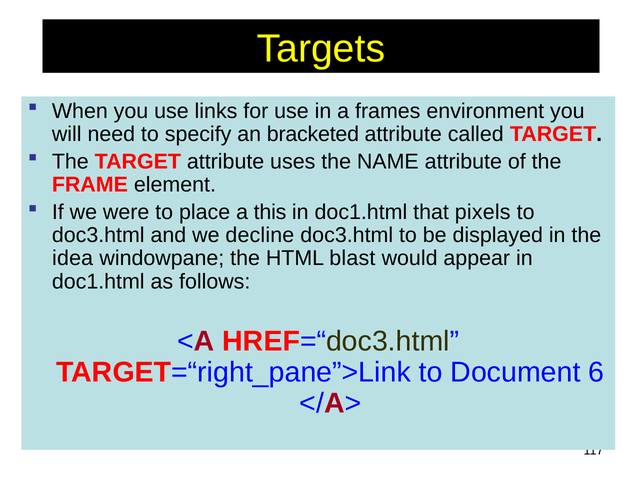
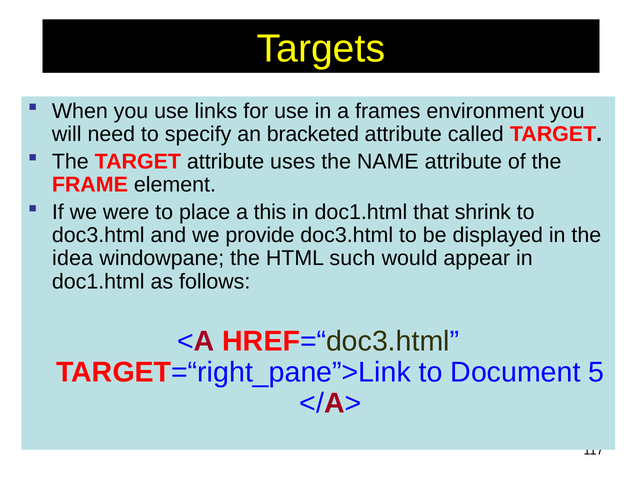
pixels: pixels -> shrink
decline: decline -> provide
blast: blast -> such
6: 6 -> 5
